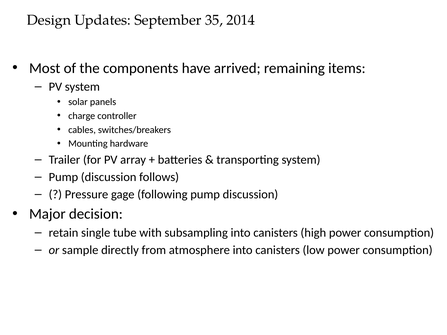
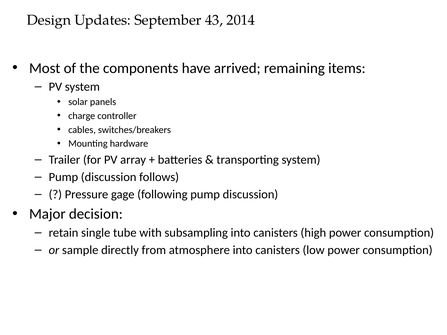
35: 35 -> 43
